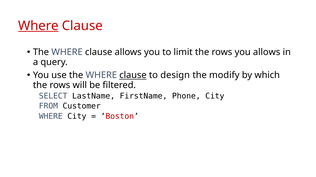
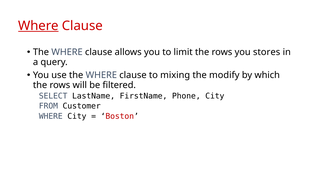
you allows: allows -> stores
clause at (133, 76) underline: present -> none
design: design -> mixing
